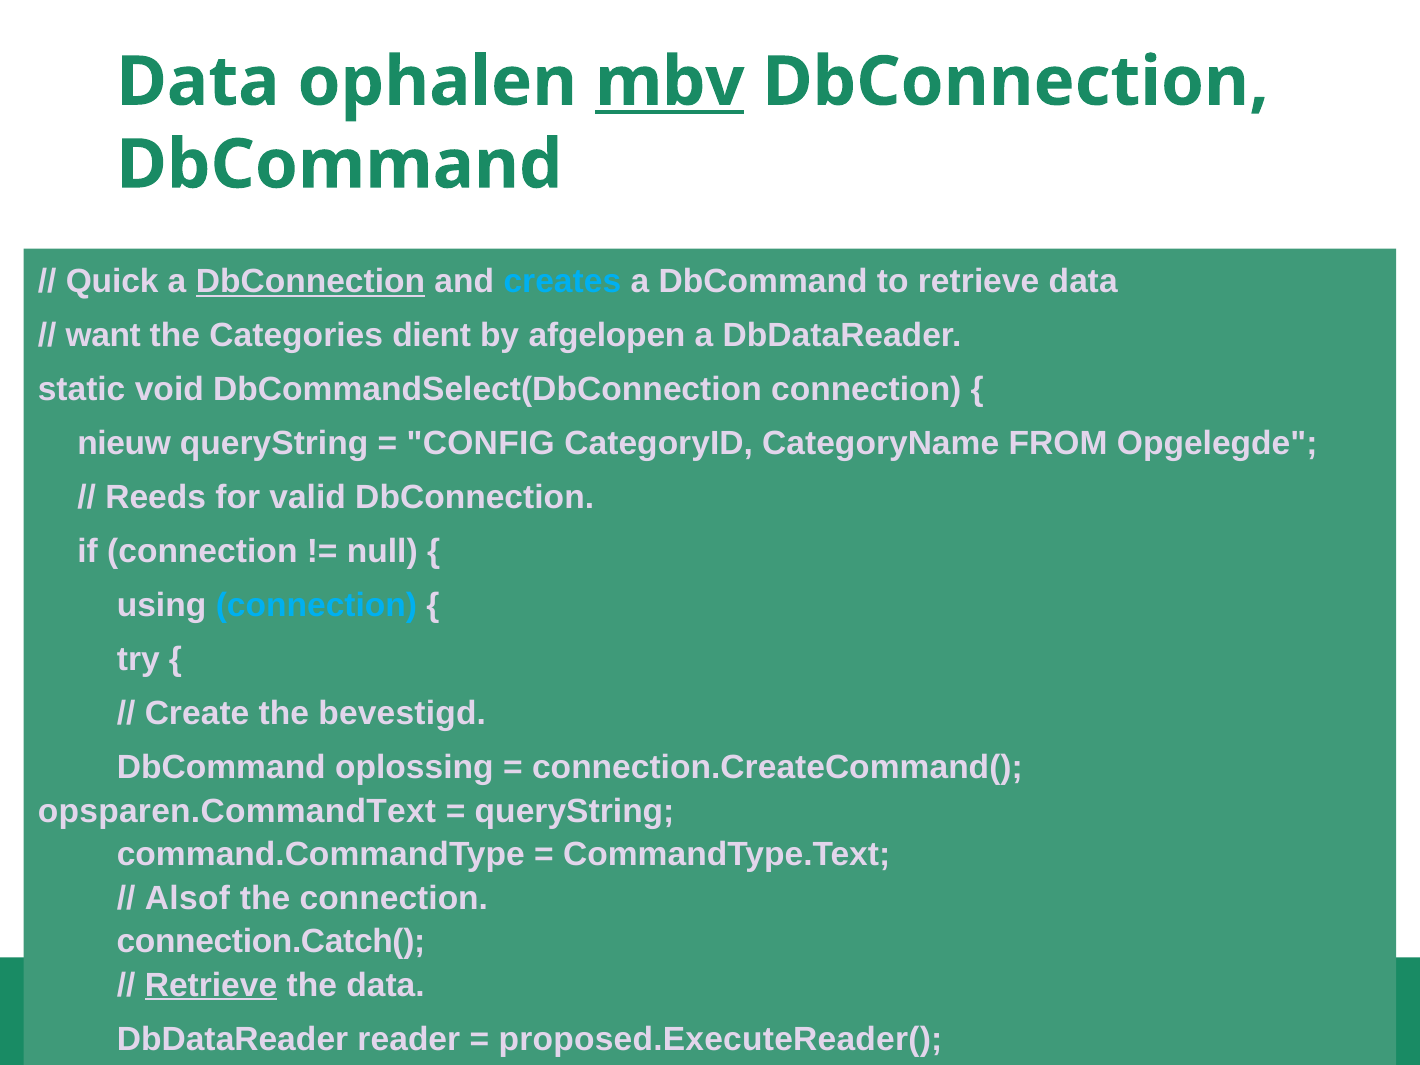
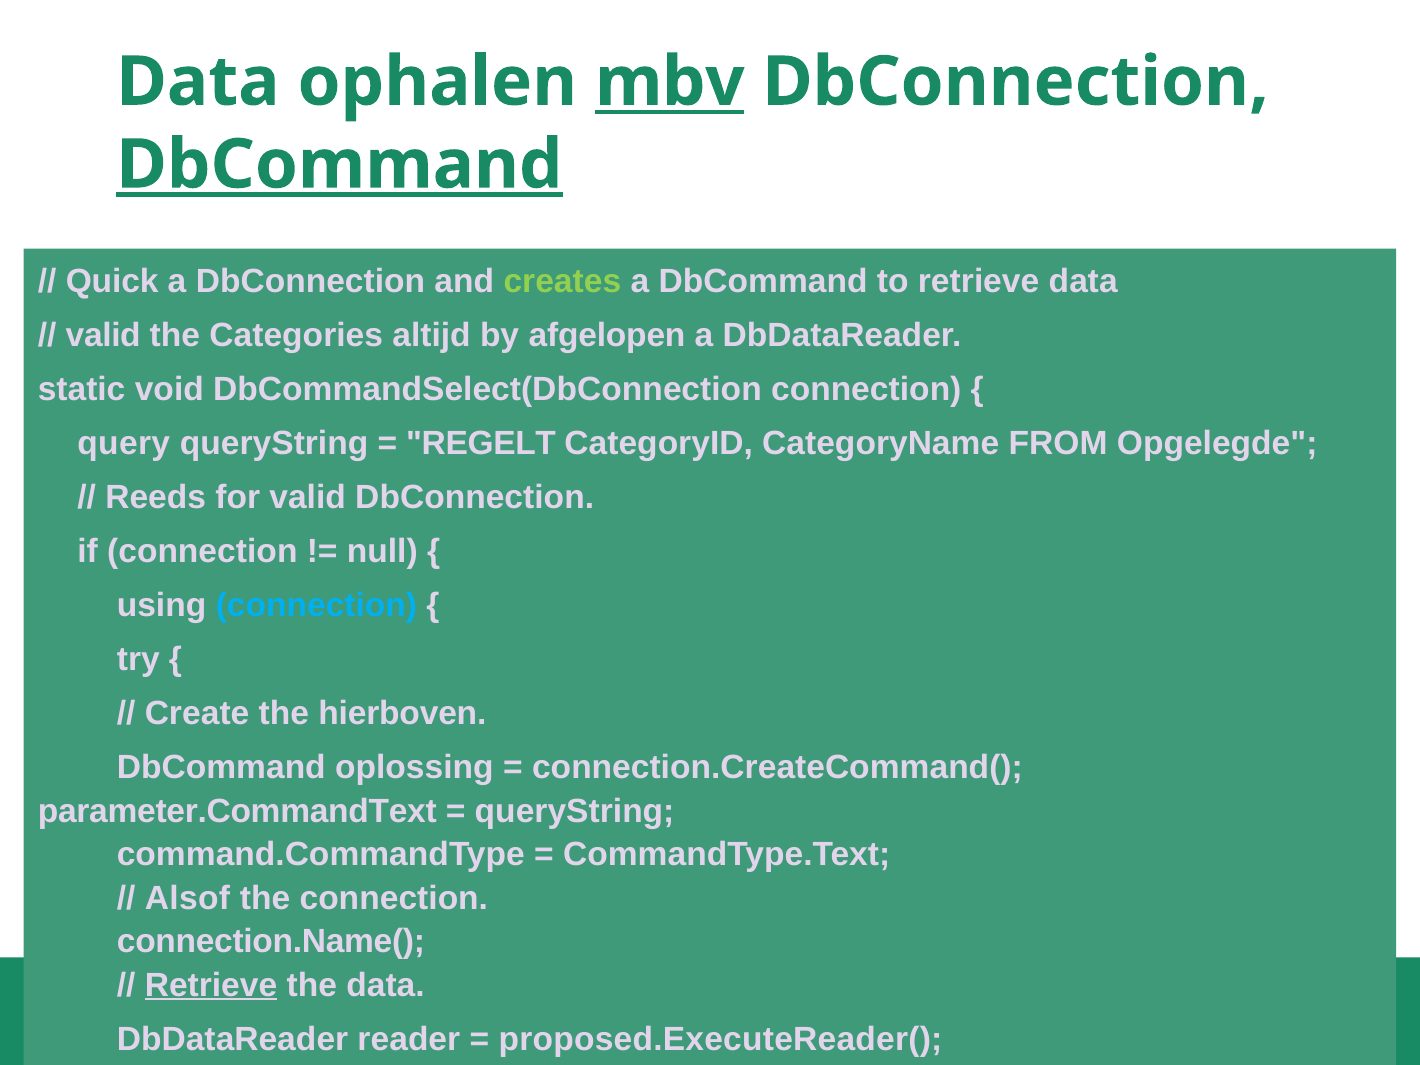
DbCommand at (339, 165) underline: none -> present
DbConnection at (310, 281) underline: present -> none
creates colour: light blue -> light green
want at (103, 335): want -> valid
dient: dient -> altijd
nieuw: nieuw -> query
CONFIG: CONFIG -> REGELT
bevestigd: bevestigd -> hierboven
opsparen.CommandText: opsparen.CommandText -> parameter.CommandText
connection.Catch(: connection.Catch( -> connection.Name(
